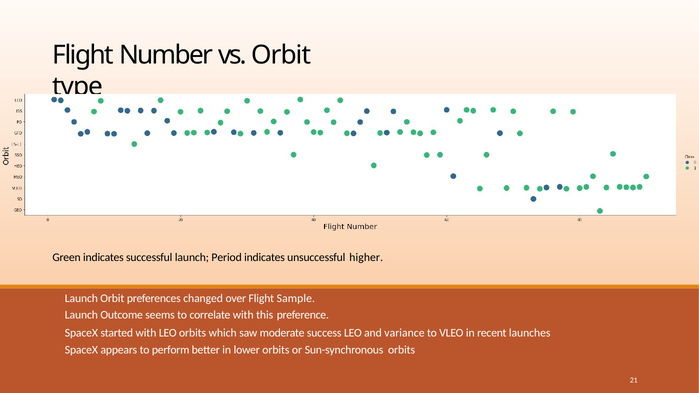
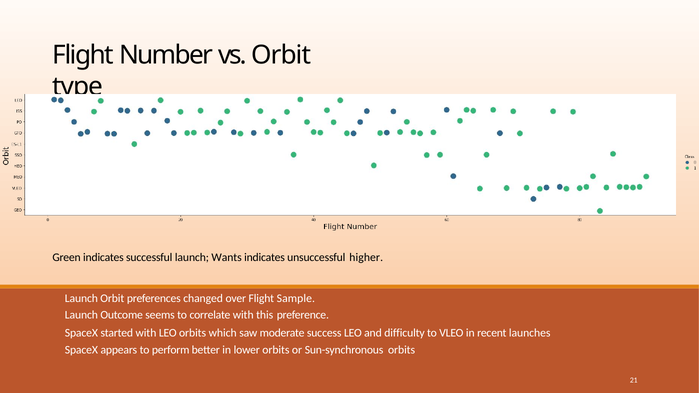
Period: Period -> Wants
variance: variance -> difficulty
